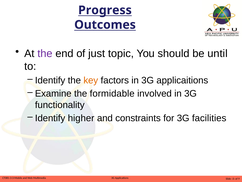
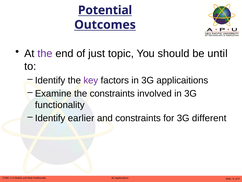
Progress: Progress -> Potential
key colour: orange -> purple
the formidable: formidable -> constraints
higher: higher -> earlier
facilities: facilities -> different
